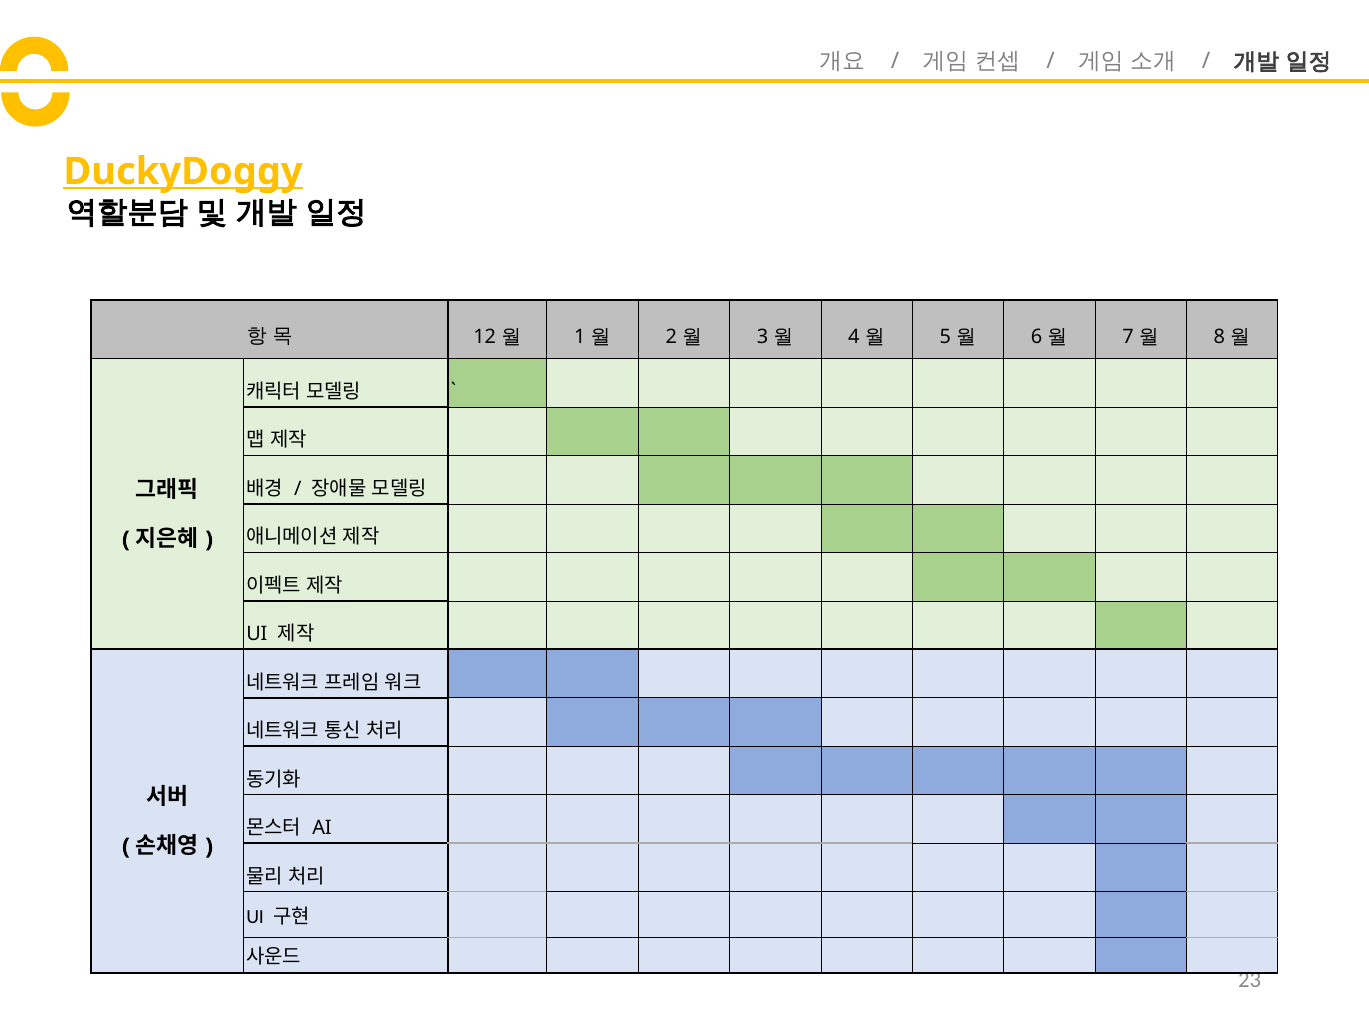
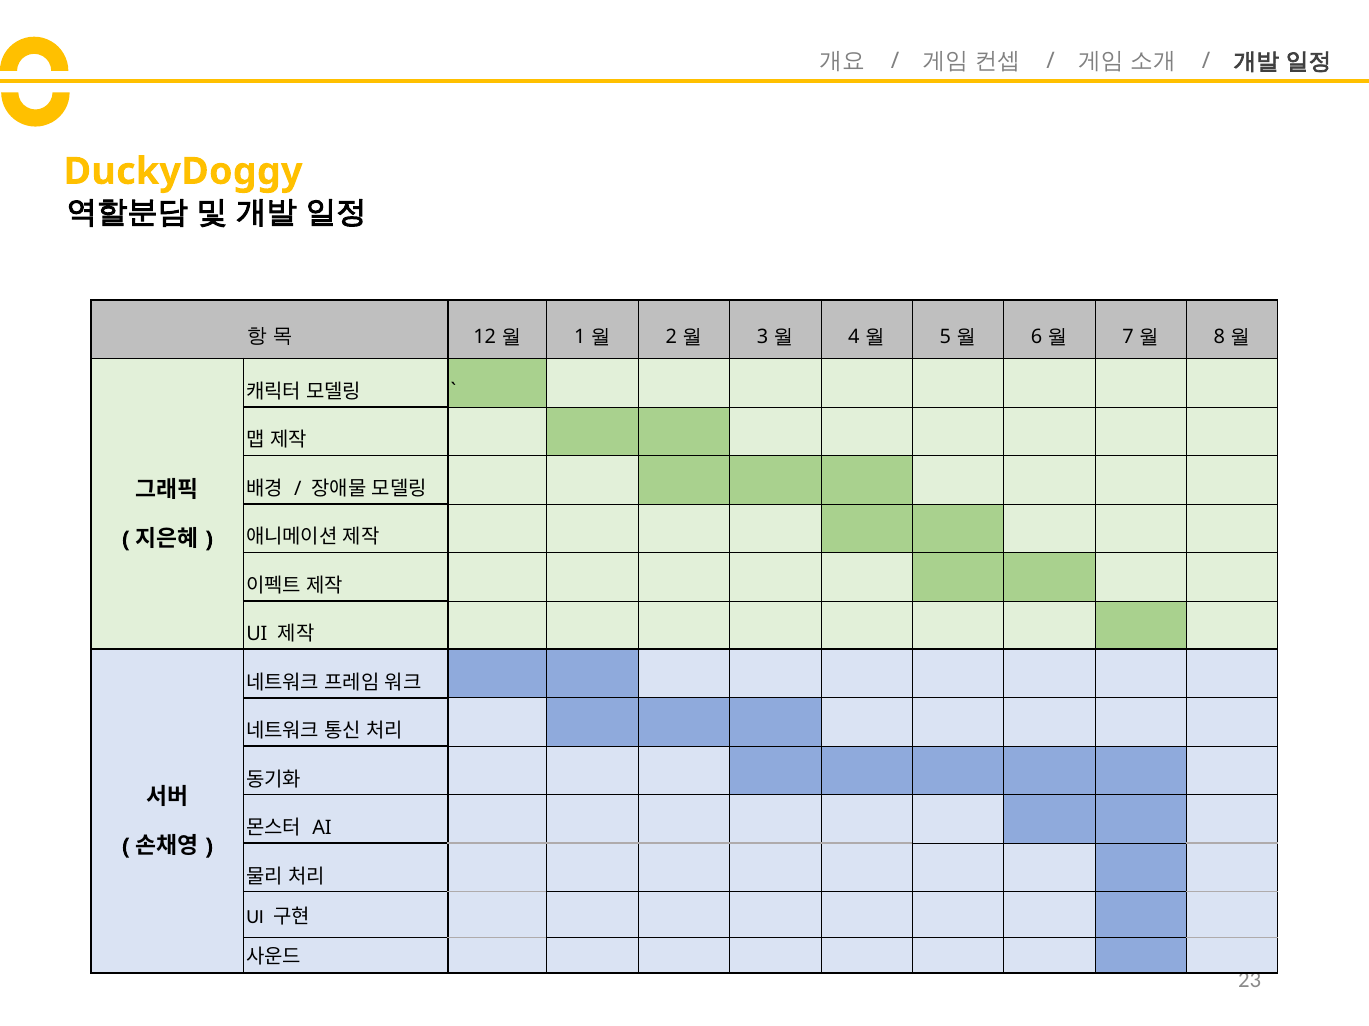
DuckyDoggy underline: present -> none
